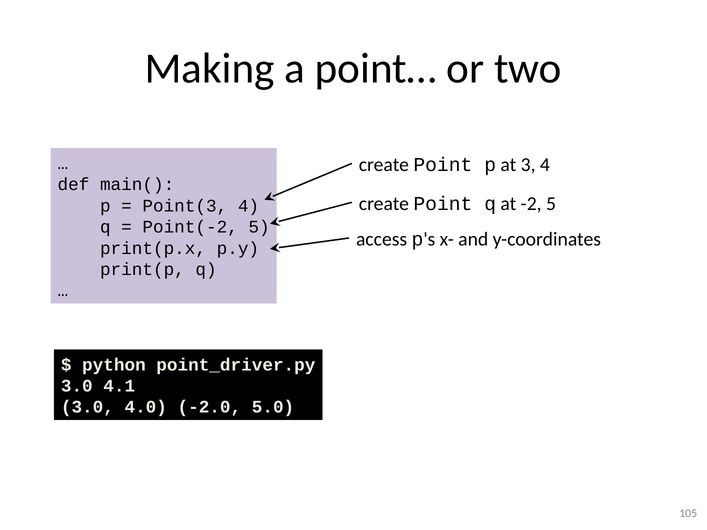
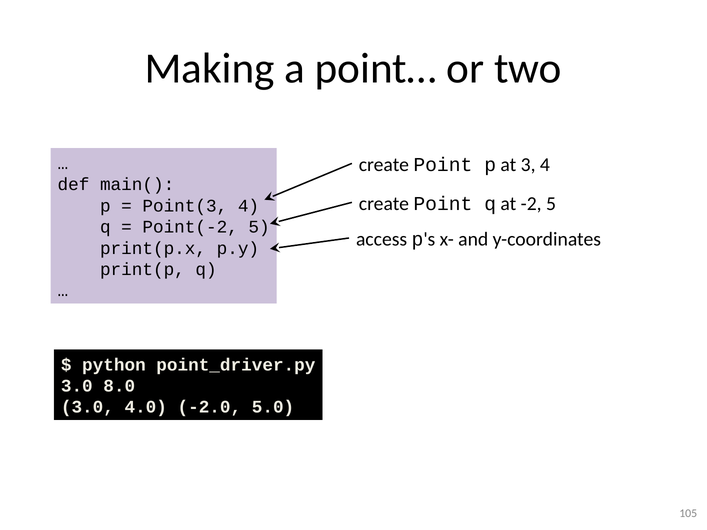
4.1: 4.1 -> 8.0
